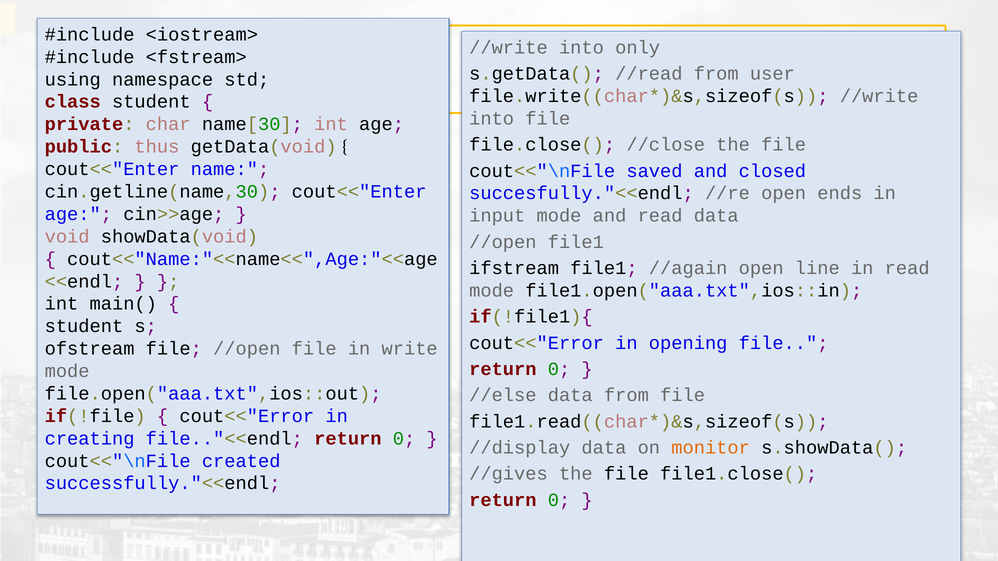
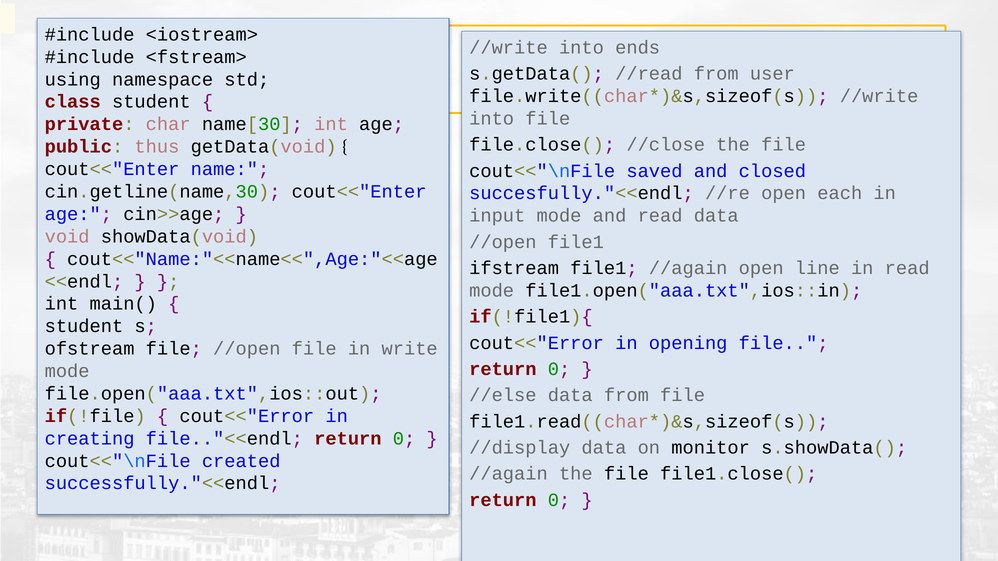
only: only -> ends
ends: ends -> each
monitor colour: orange -> black
//gives at (508, 474): //gives -> //again
